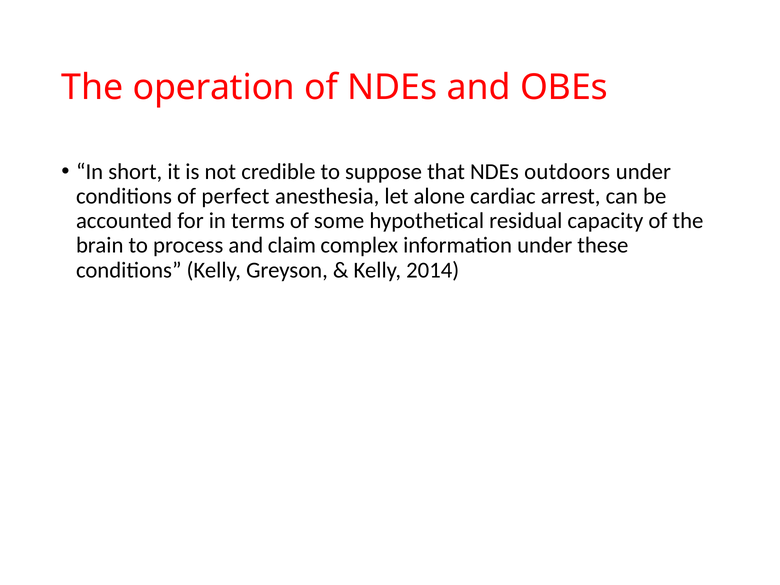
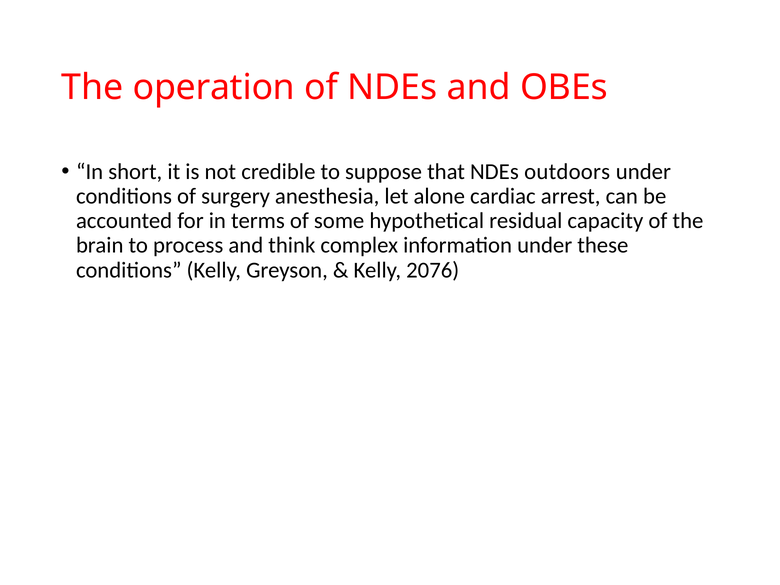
perfect: perfect -> surgery
claim: claim -> think
2014: 2014 -> 2076
